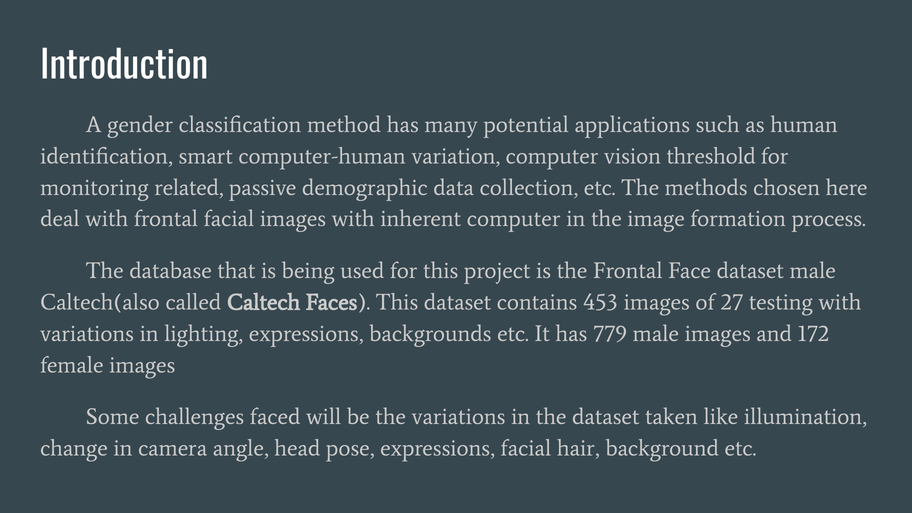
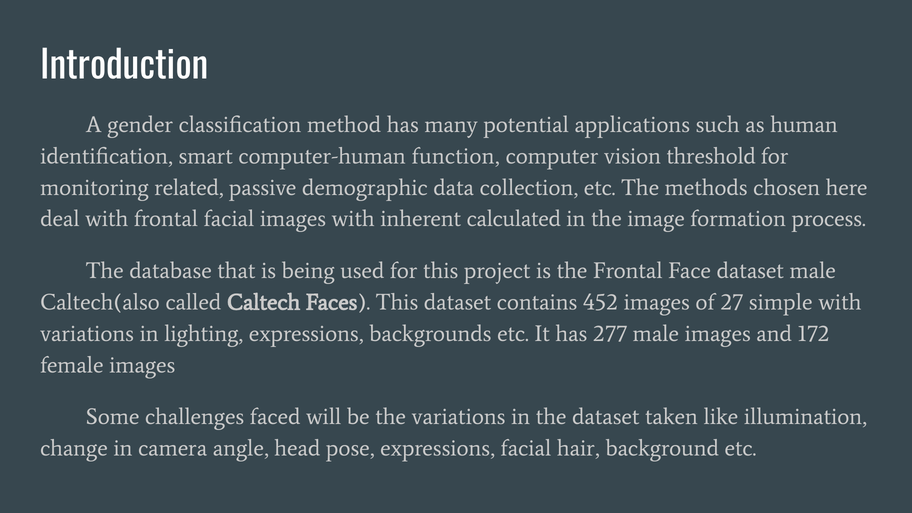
variation: variation -> function
inherent computer: computer -> calculated
453: 453 -> 452
testing: testing -> simple
779: 779 -> 277
